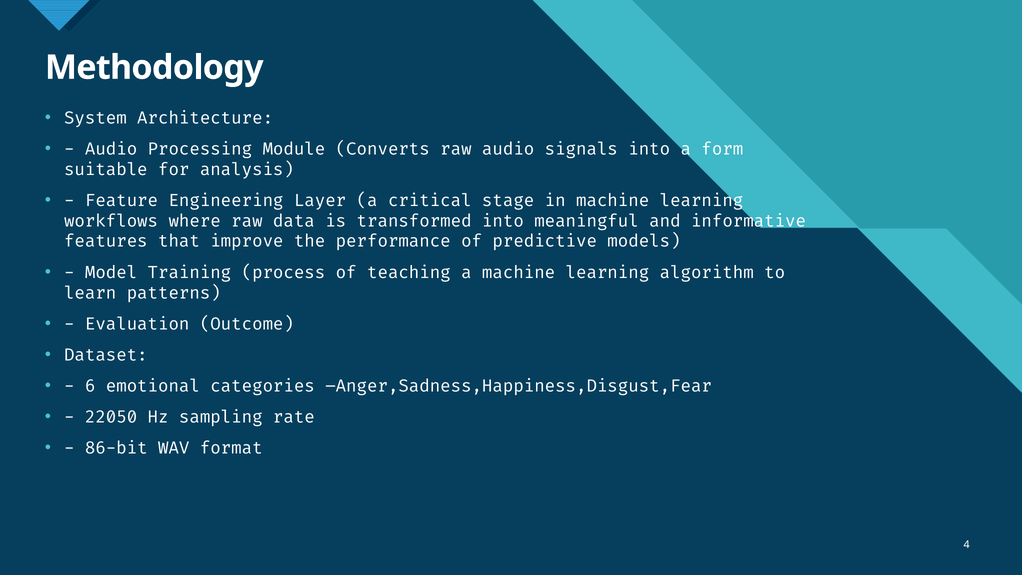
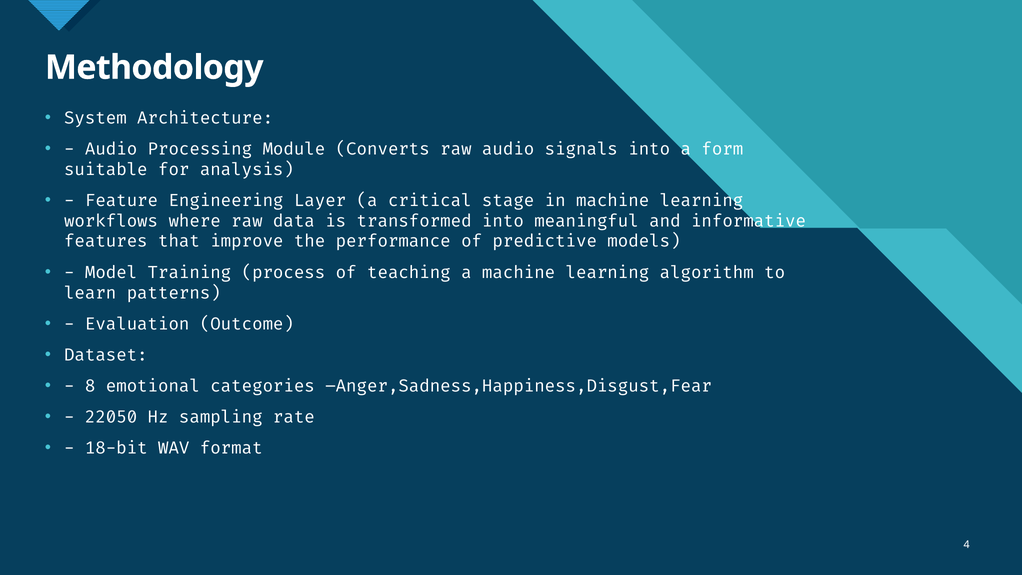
6: 6 -> 8
86-bit: 86-bit -> 18-bit
